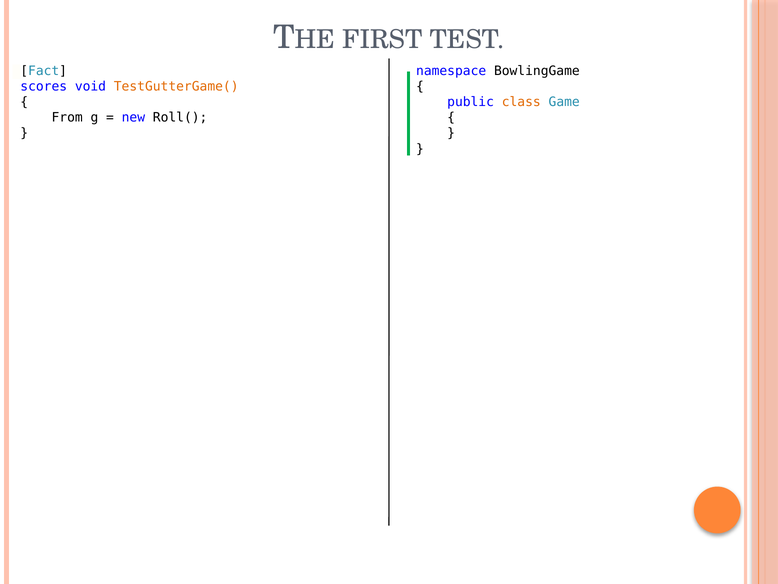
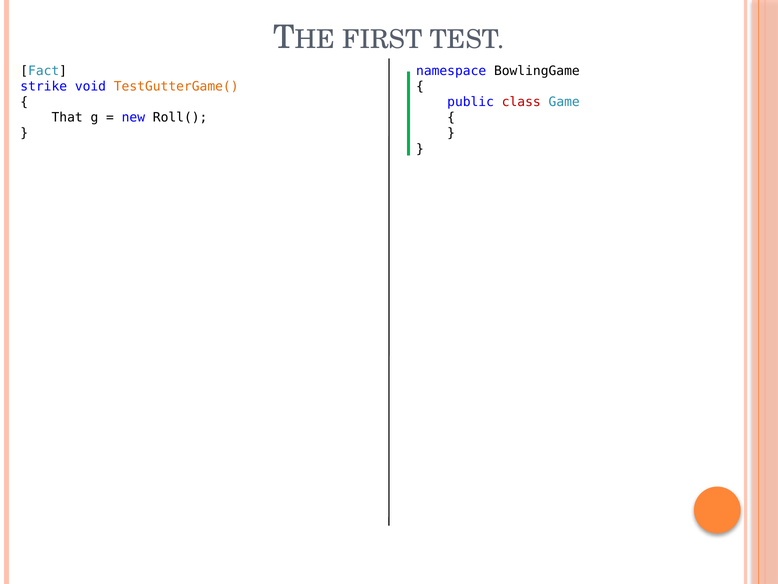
scores: scores -> strike
class colour: orange -> red
From: From -> That
